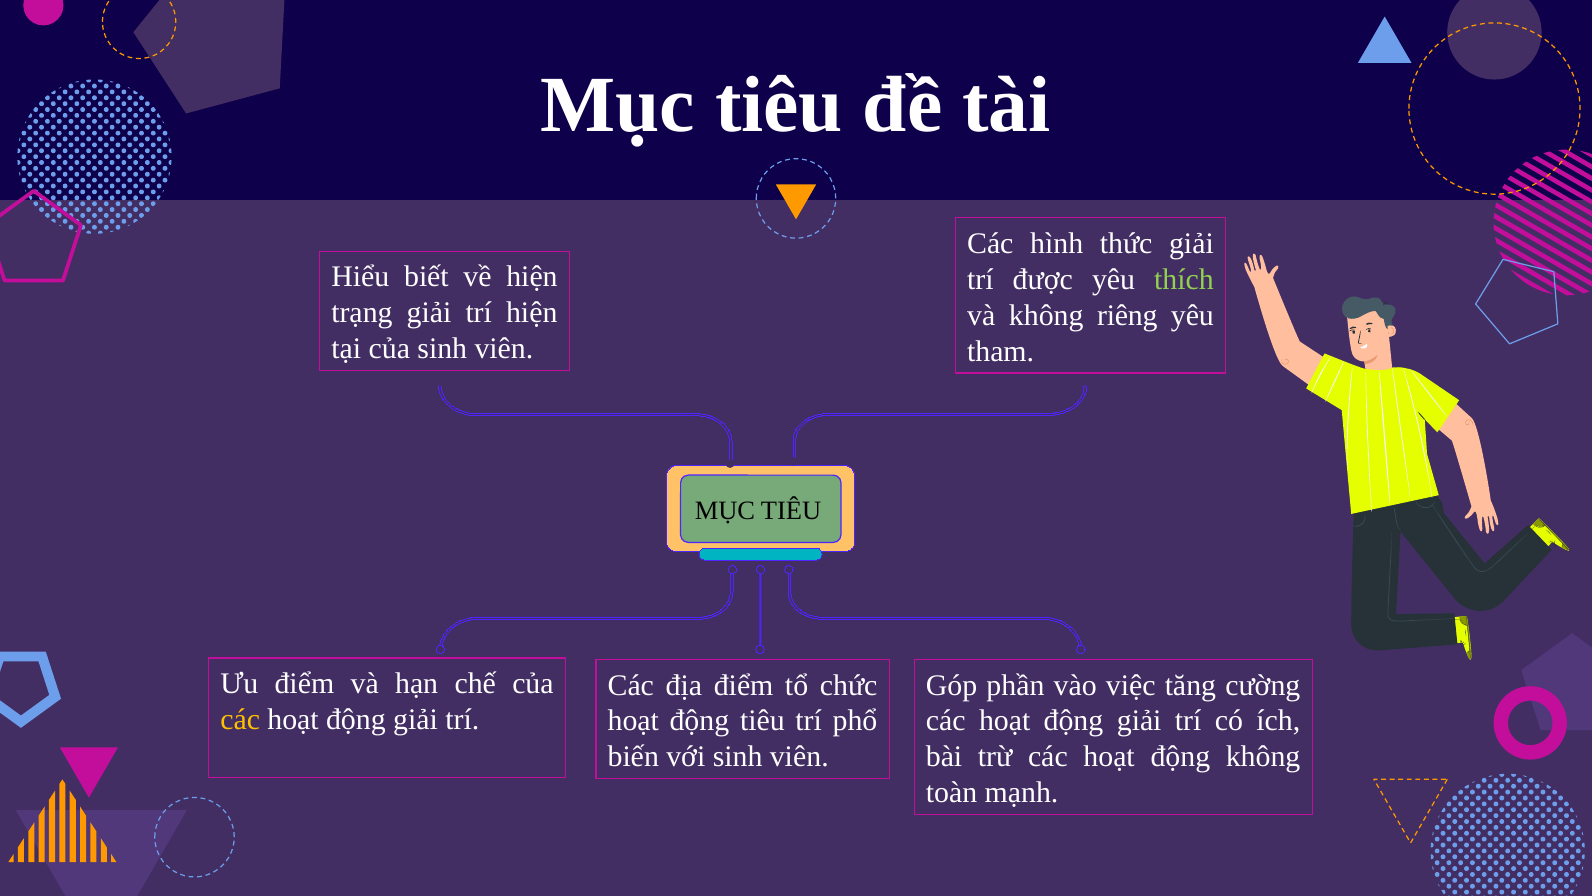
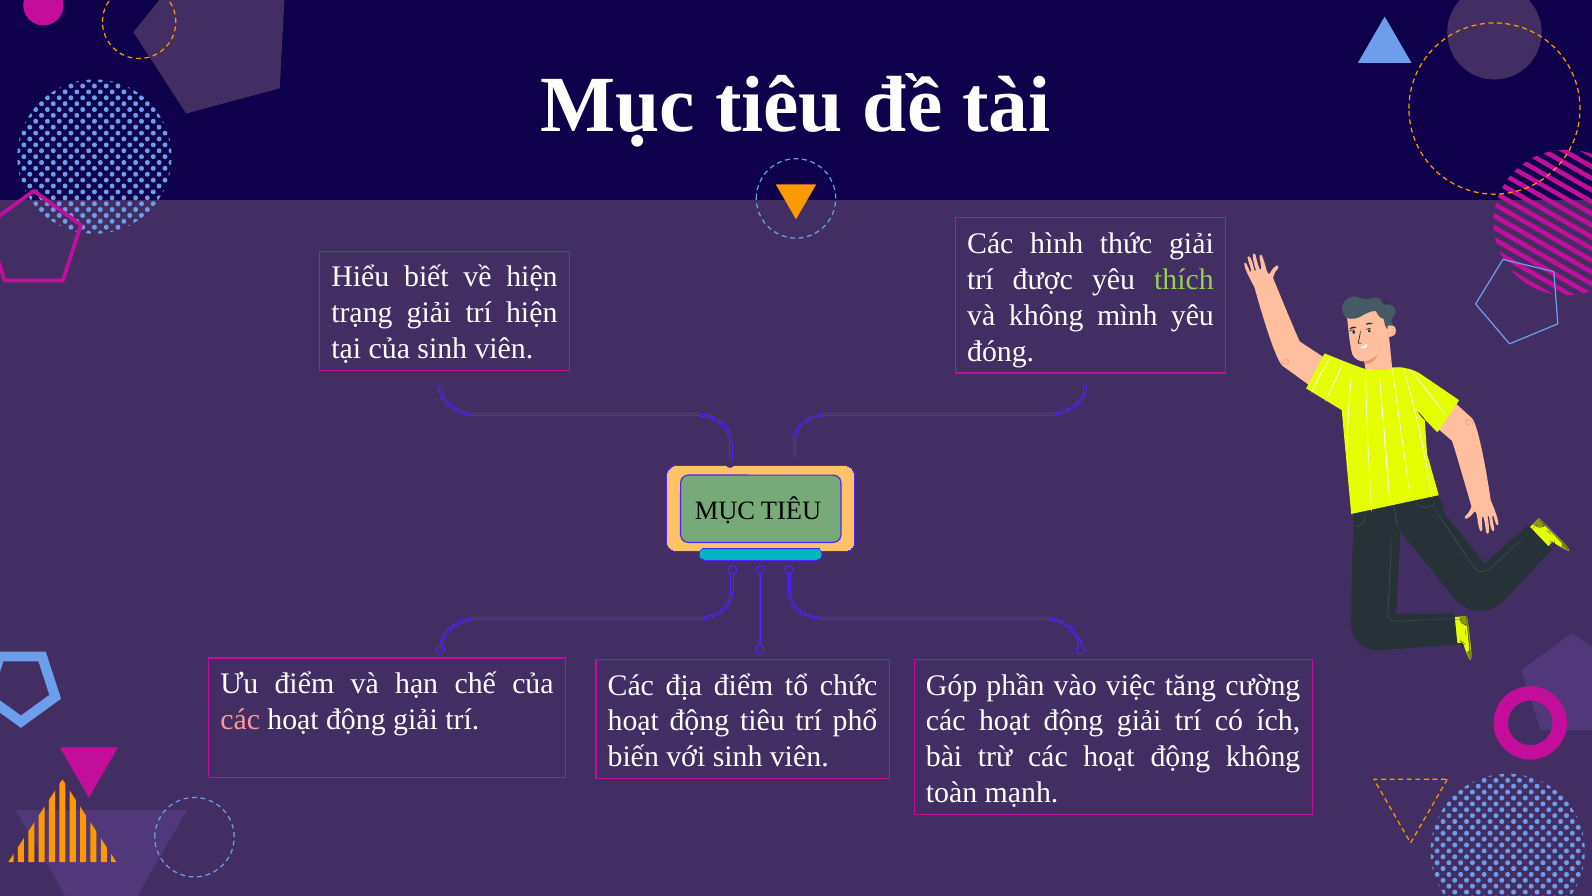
riêng: riêng -> mình
tham: tham -> đóng
các at (240, 719) colour: yellow -> pink
